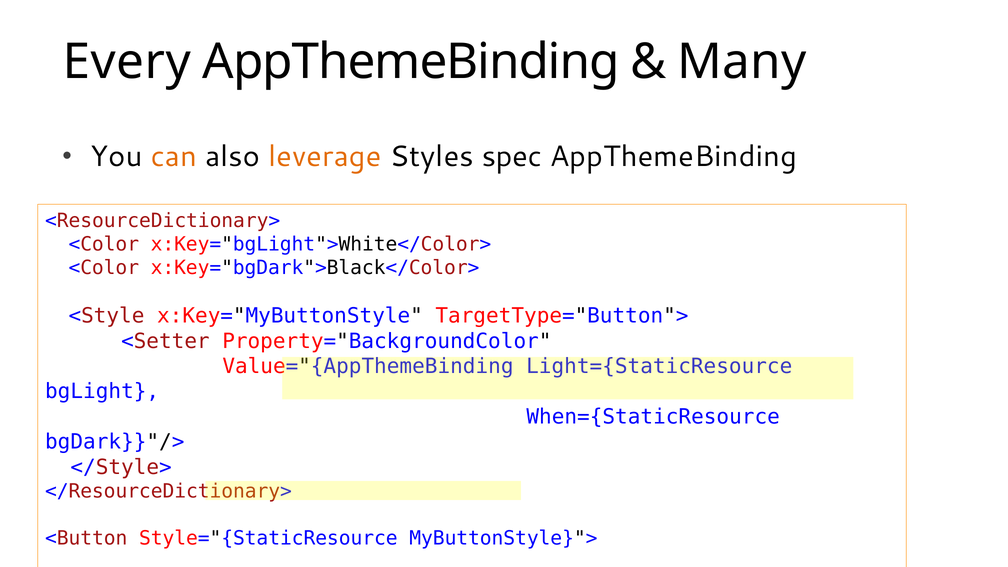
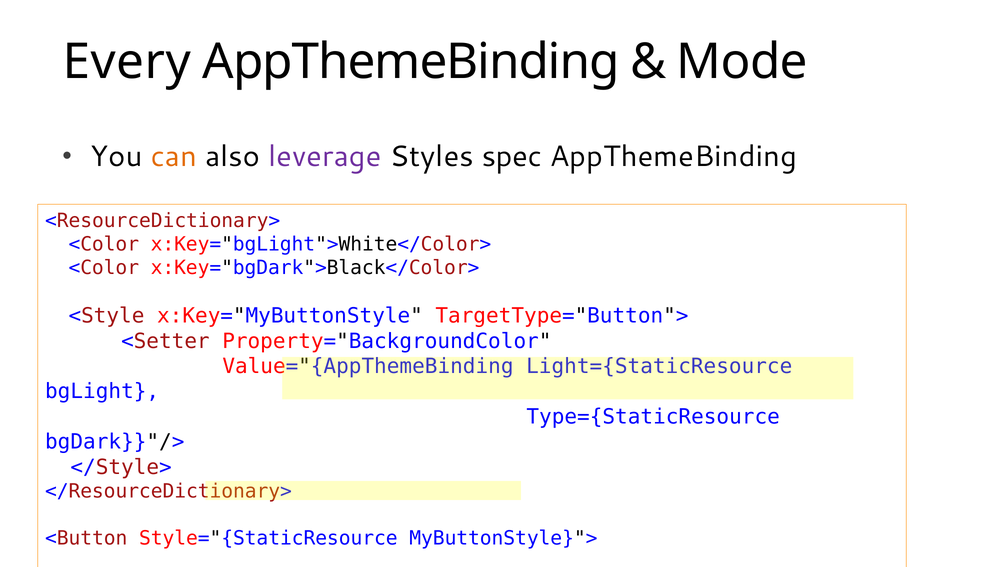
Many: Many -> Mode
leverage colour: orange -> purple
When={StaticResource: When={StaticResource -> Type={StaticResource
